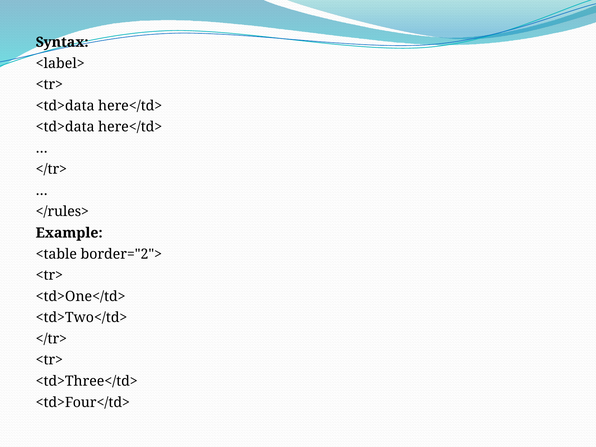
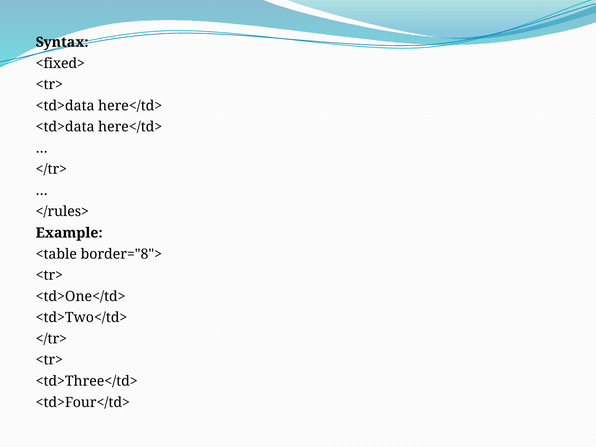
<label>: <label> -> <fixed>
border="2">: border="2"> -> border="8">
